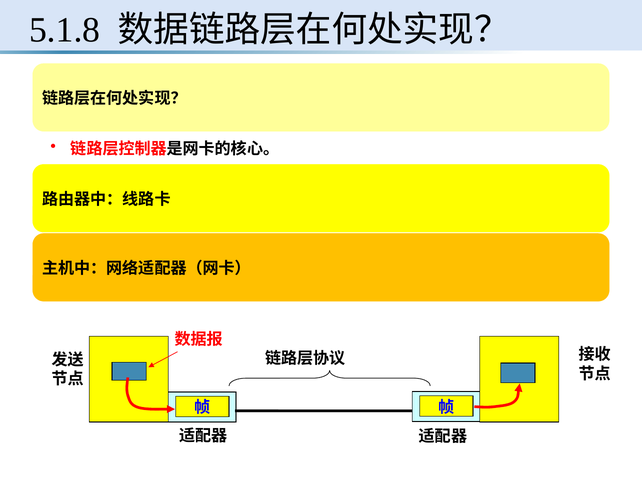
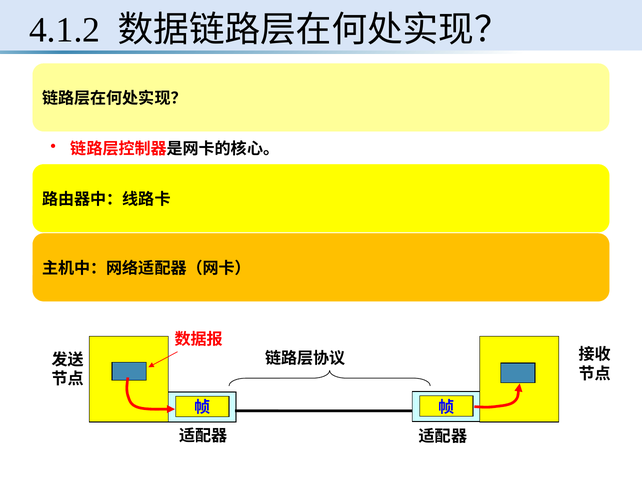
5.1.8: 5.1.8 -> 4.1.2
